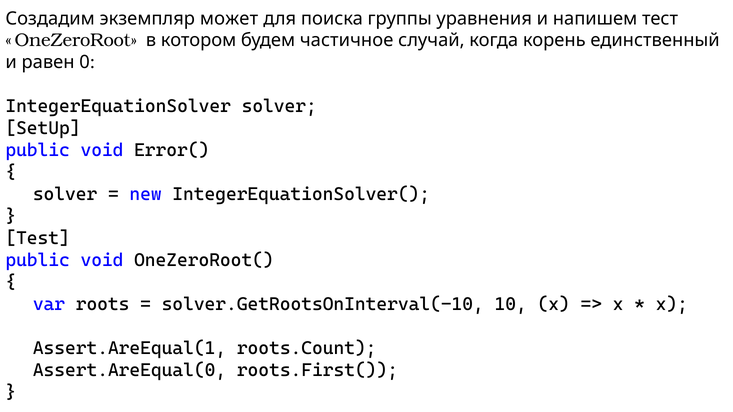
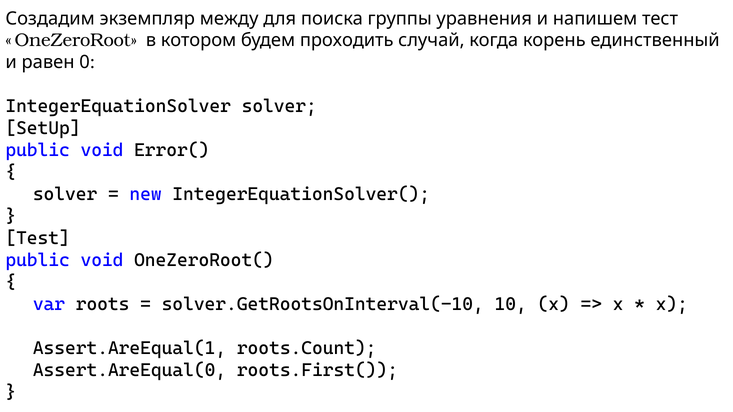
может: может -> между
частичное: частичное -> проходить
